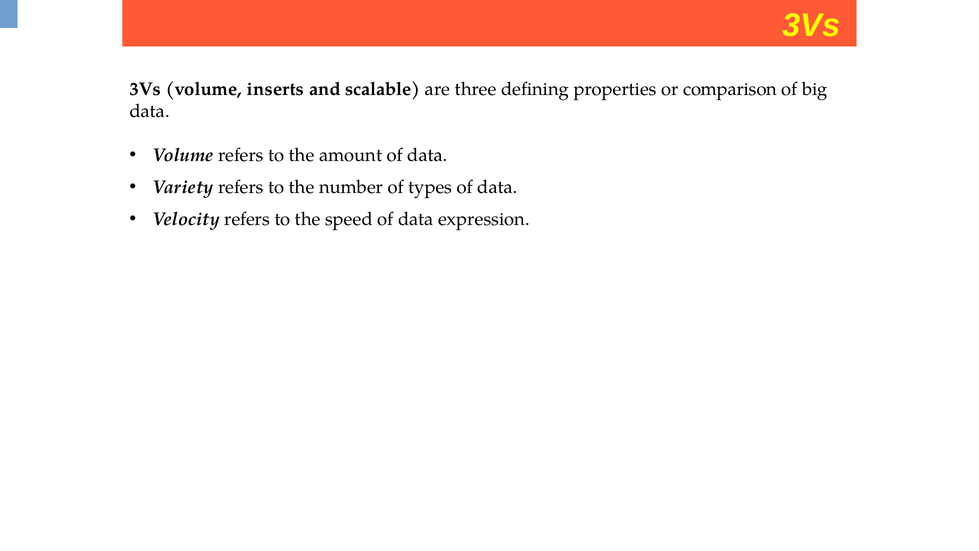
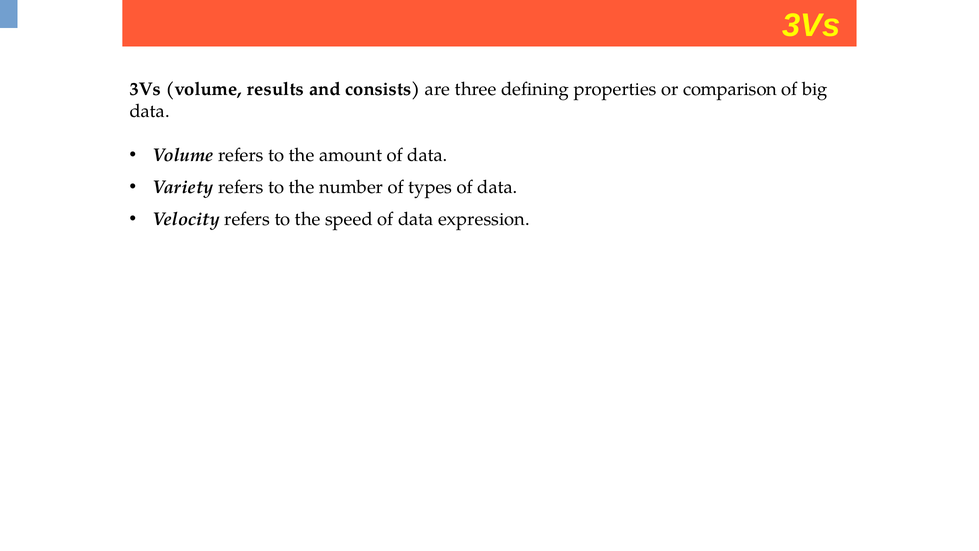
inserts: inserts -> results
scalable: scalable -> consists
